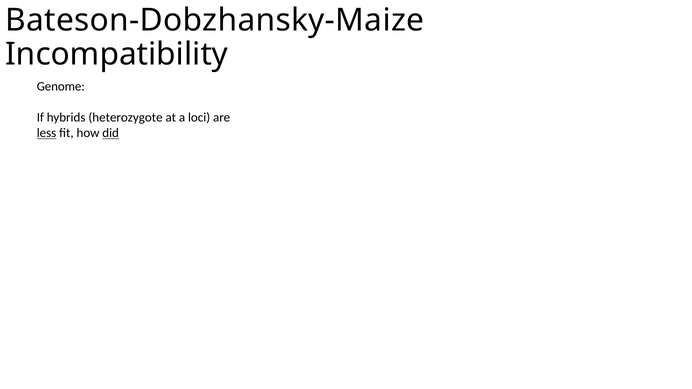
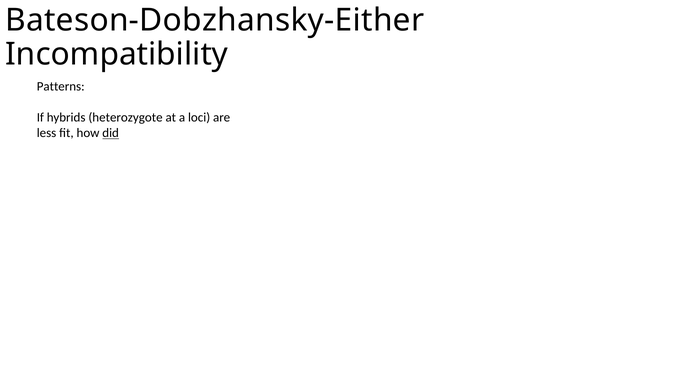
Bateson-Dobzhansky-Maize: Bateson-Dobzhansky-Maize -> Bateson-Dobzhansky-Either
Genome: Genome -> Patterns
less underline: present -> none
